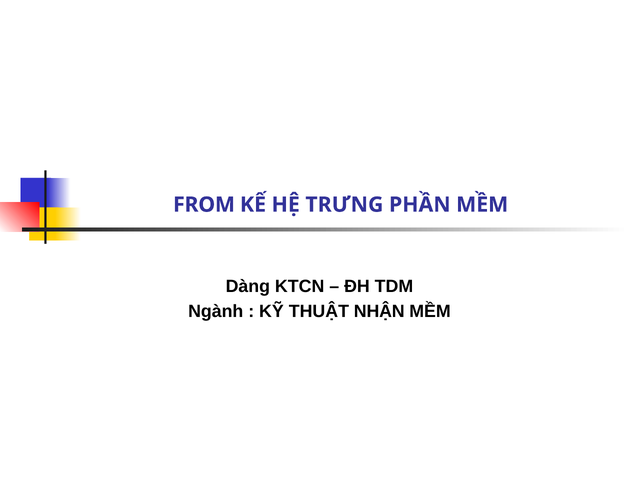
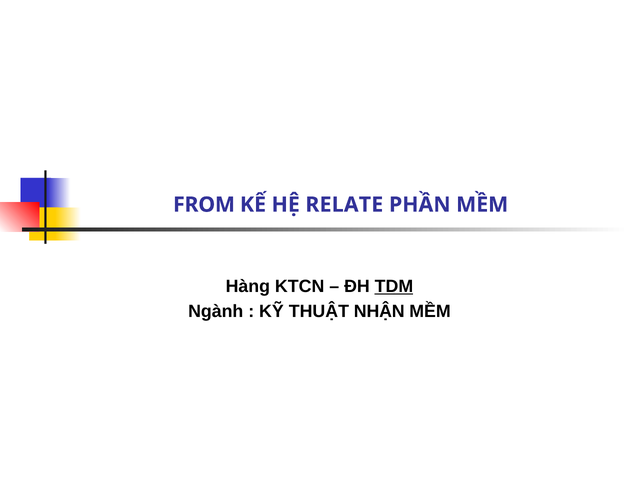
TRƯNG: TRƯNG -> RELATE
Dàng: Dàng -> Hàng
TDM underline: none -> present
